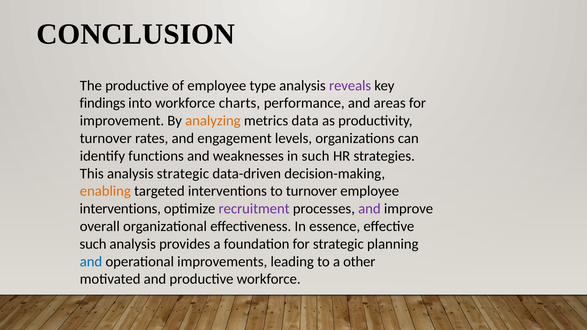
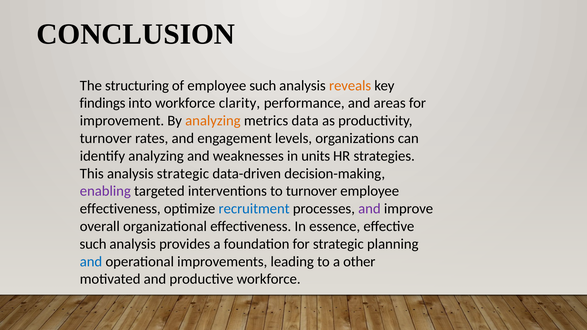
The productive: productive -> structuring
employee type: type -> such
reveals colour: purple -> orange
charts: charts -> clarity
identify functions: functions -> analyzing
in such: such -> units
enabling colour: orange -> purple
interventions at (120, 209): interventions -> effectiveness
recruitment colour: purple -> blue
